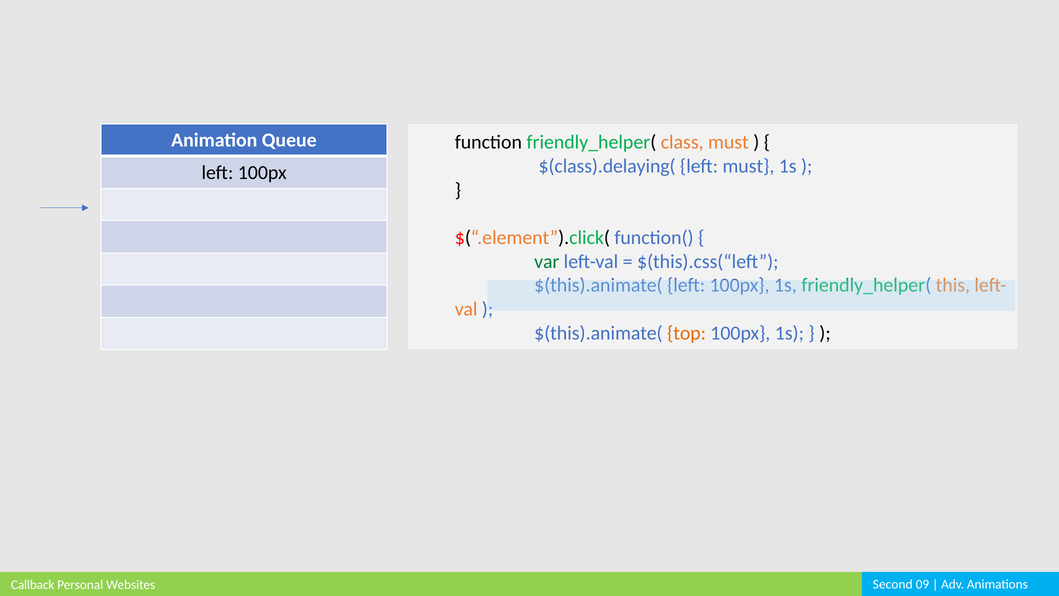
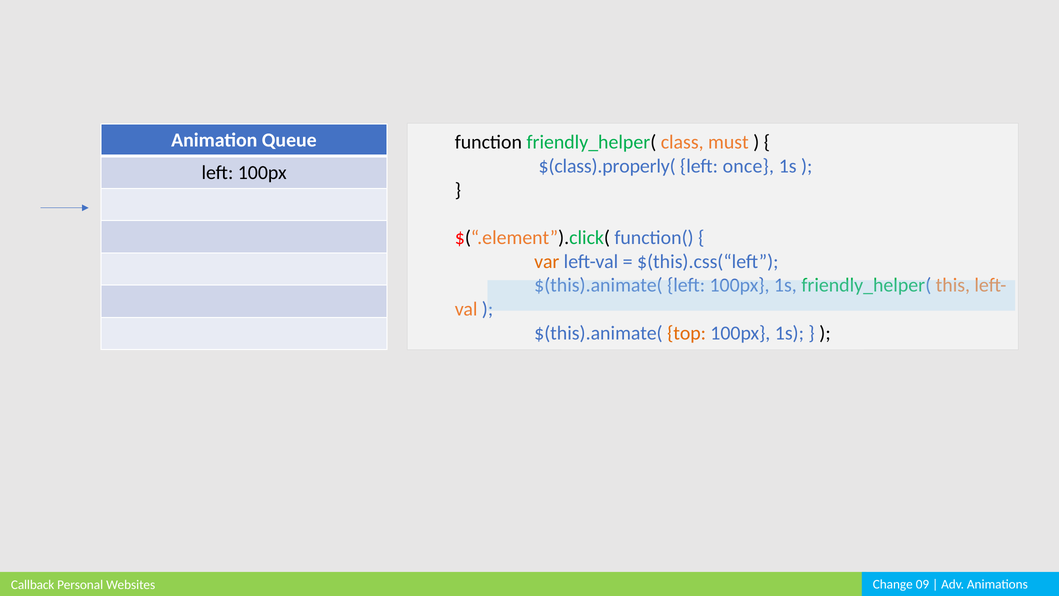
$(class).delaying(: $(class).delaying( -> $(class).properly(
left must: must -> once
var colour: green -> orange
Second: Second -> Change
